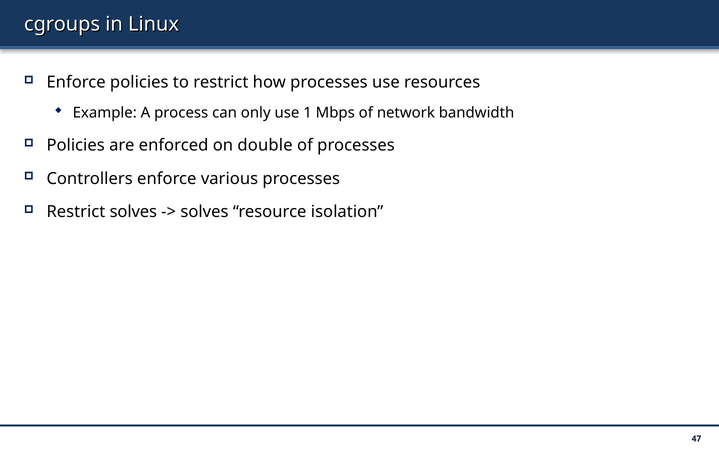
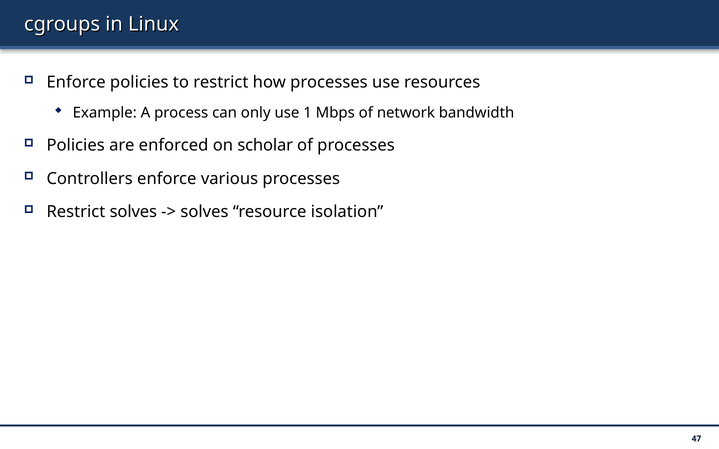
double: double -> scholar
